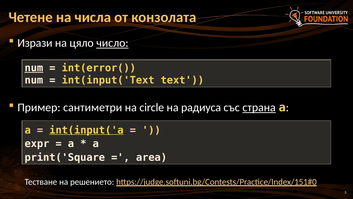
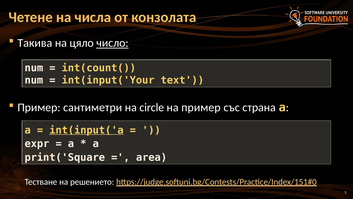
Изрази: Изрази -> Такива
num at (34, 68) underline: present -> none
int(error(: int(error( -> int(count(
int(input('Text: int(input('Text -> int(input('Your
на радиуса: радиуса -> пример
страна underline: present -> none
